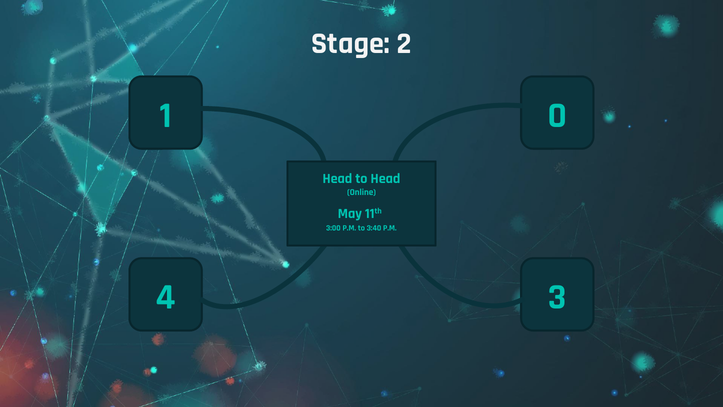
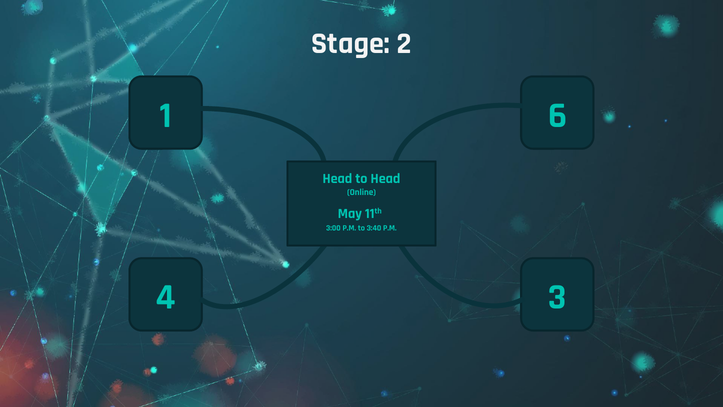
0: 0 -> 6
